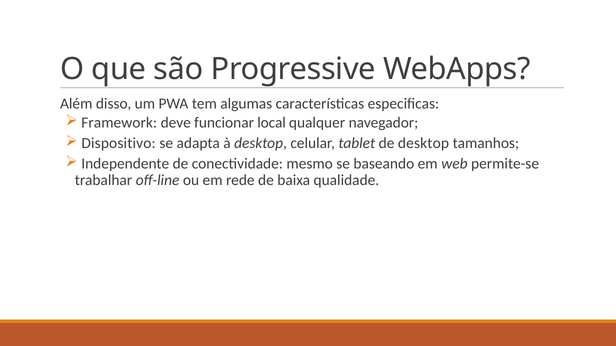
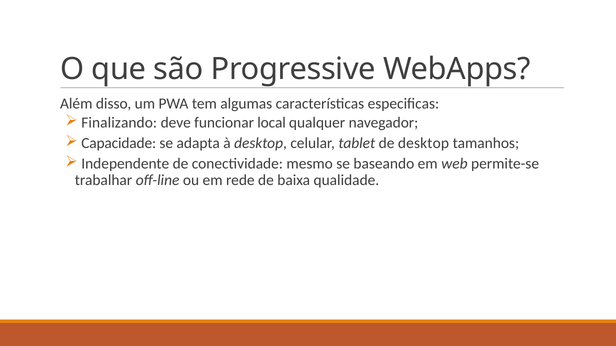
Framework: Framework -> Finalizando
Dispositivo: Dispositivo -> Capacidade
